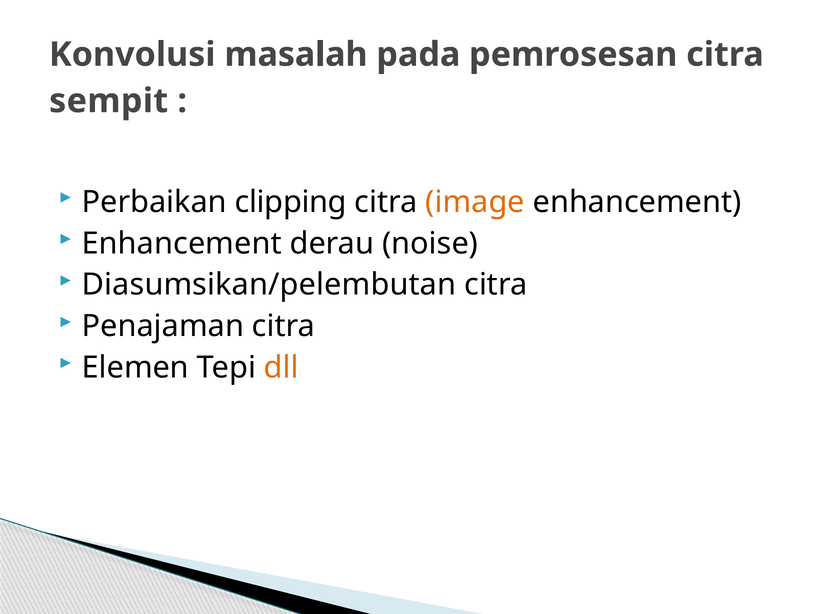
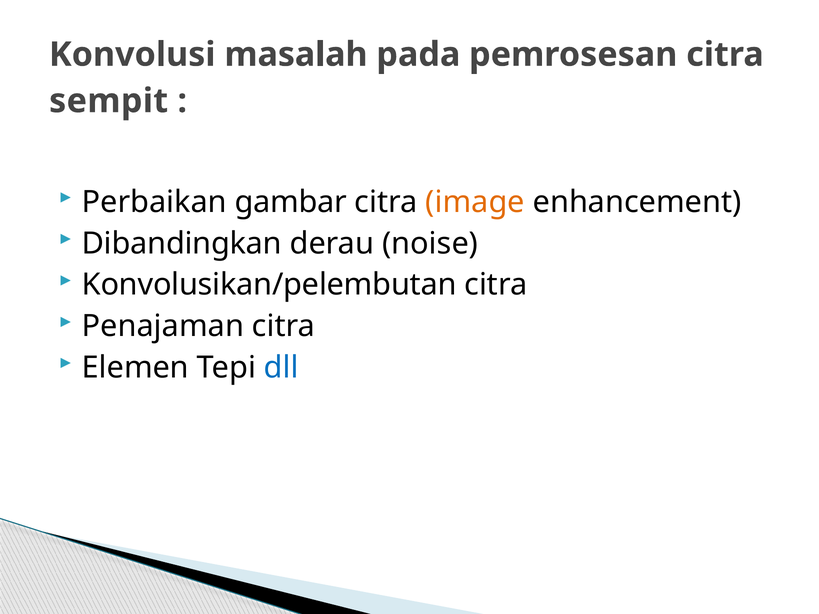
clipping: clipping -> gambar
Enhancement at (182, 243): Enhancement -> Dibandingkan
Diasumsikan/pelembutan: Diasumsikan/pelembutan -> Konvolusikan/pelembutan
dll colour: orange -> blue
